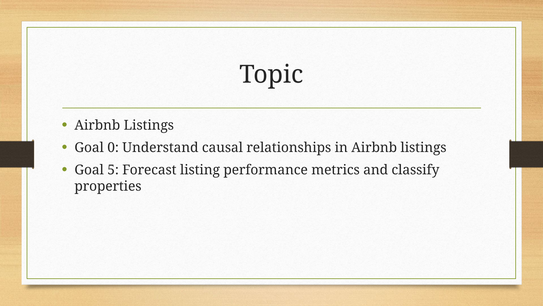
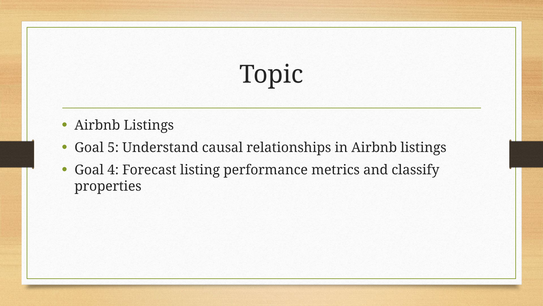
0: 0 -> 5
5: 5 -> 4
